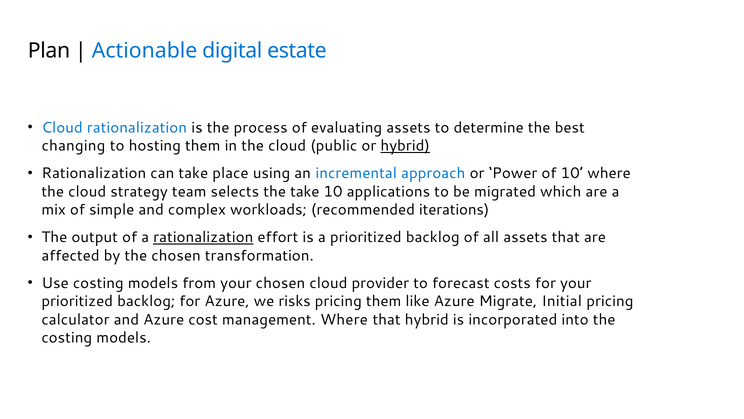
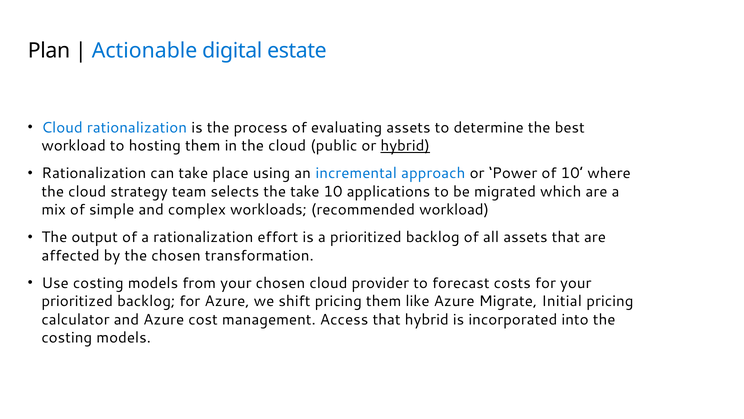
changing at (73, 146): changing -> workload
recommended iterations: iterations -> workload
rationalization at (203, 237) underline: present -> none
risks: risks -> shift
management Where: Where -> Access
